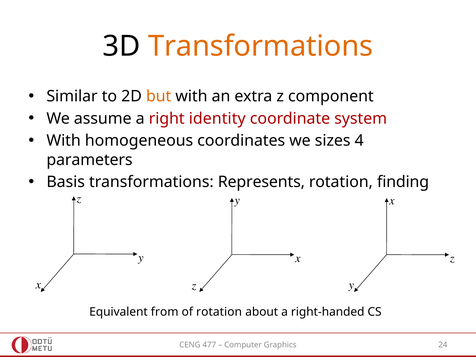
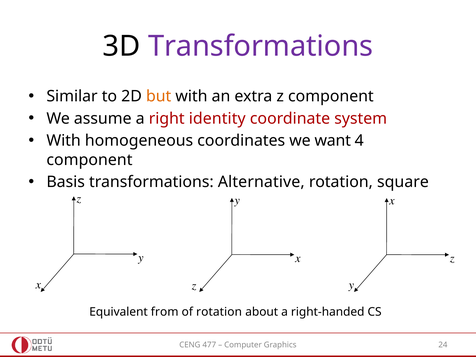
Transformations at (261, 46) colour: orange -> purple
sizes: sizes -> want
parameters at (90, 160): parameters -> component
Represents: Represents -> Alternative
finding: finding -> square
